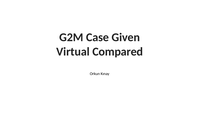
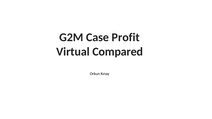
Given: Given -> Profit
